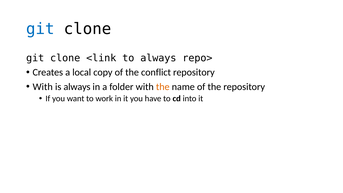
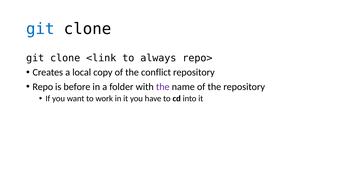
With at (43, 87): With -> Repo
is always: always -> before
the at (163, 87) colour: orange -> purple
